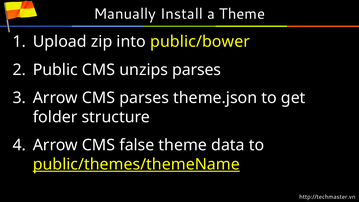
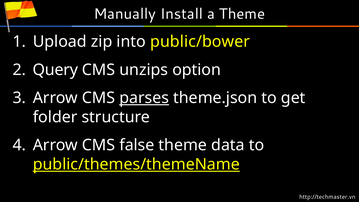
Public: Public -> Query
unzips parses: parses -> option
parses at (144, 98) underline: none -> present
